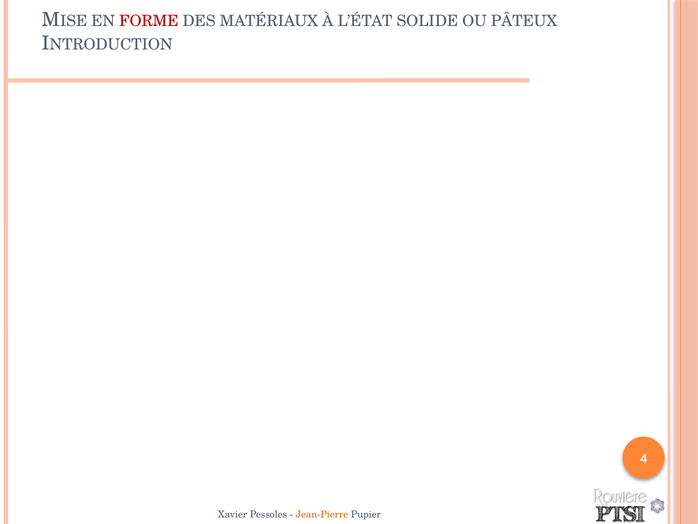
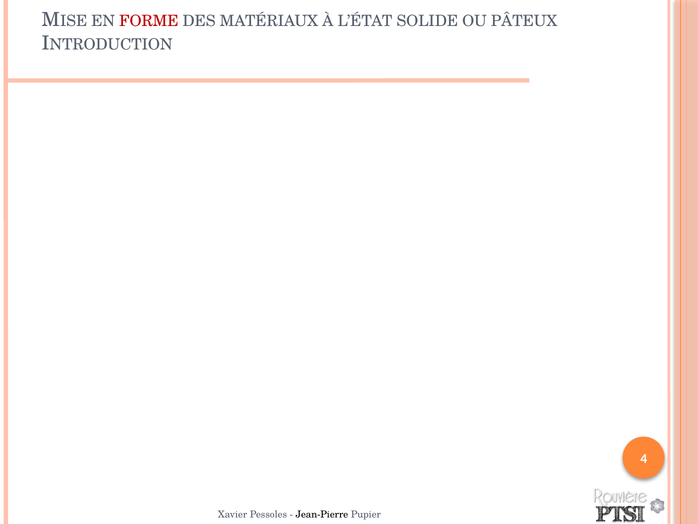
Jean-Pierre colour: orange -> black
